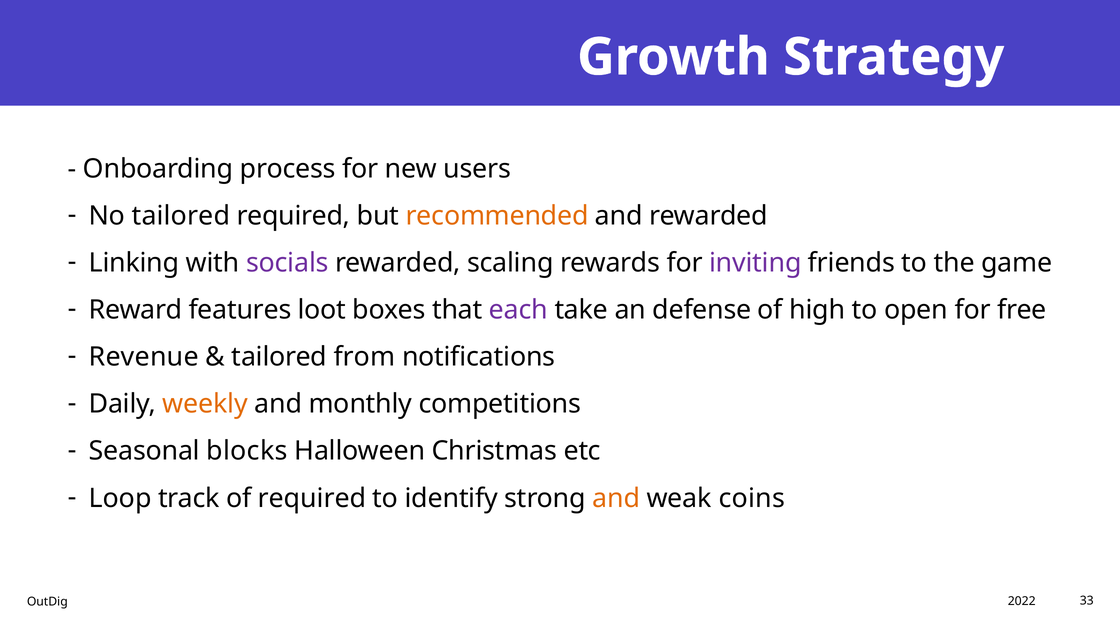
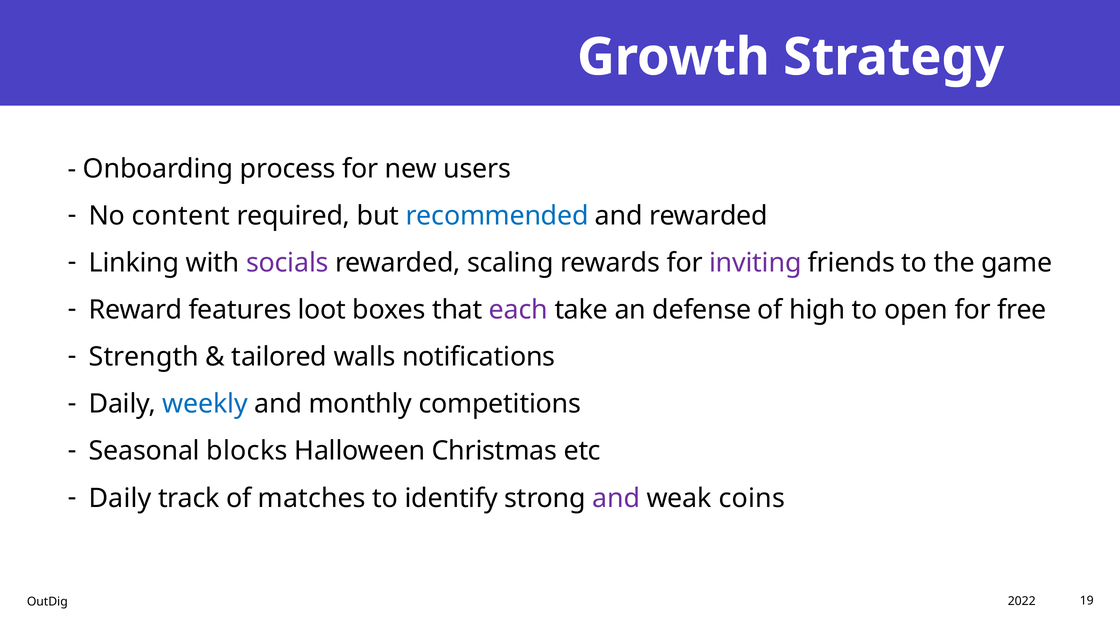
No tailored: tailored -> content
recommended colour: orange -> blue
Revenue: Revenue -> Strength
from: from -> walls
weekly colour: orange -> blue
Loop at (120, 498): Loop -> Daily
of required: required -> matches
and at (616, 498) colour: orange -> purple
33: 33 -> 19
